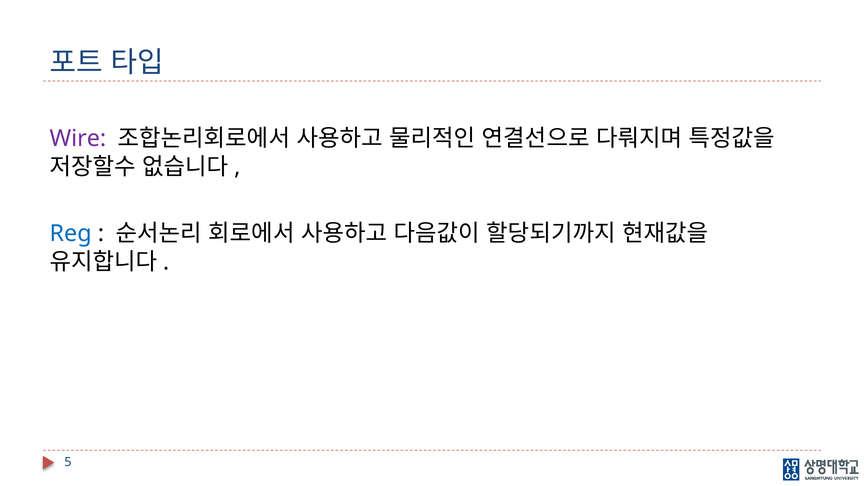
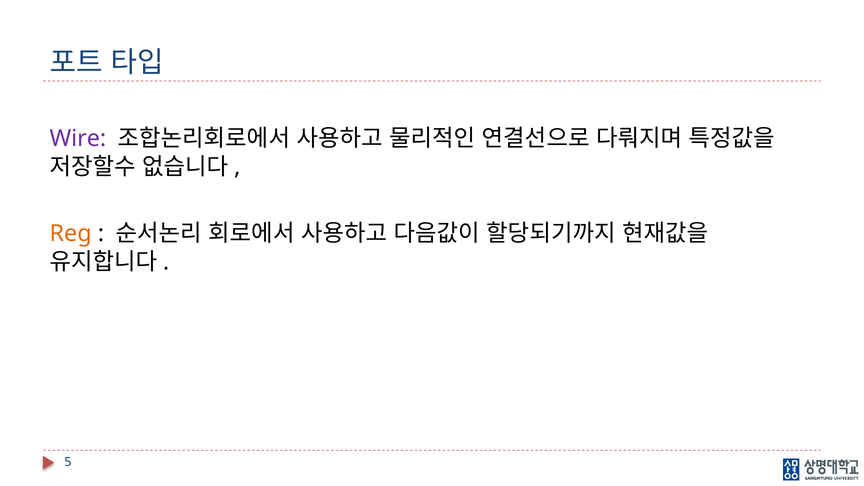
Reg colour: blue -> orange
